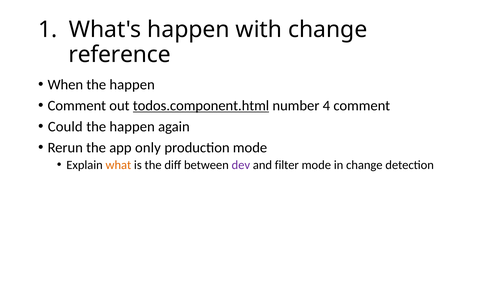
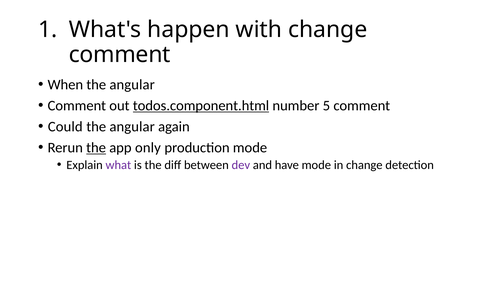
reference at (120, 54): reference -> comment
happen at (132, 85): happen -> angular
4: 4 -> 5
happen at (132, 127): happen -> angular
the at (96, 148) underline: none -> present
what colour: orange -> purple
filter: filter -> have
